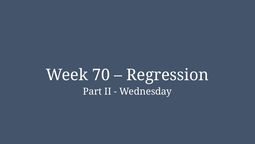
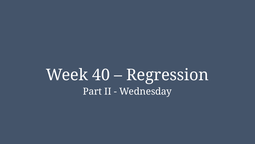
70: 70 -> 40
